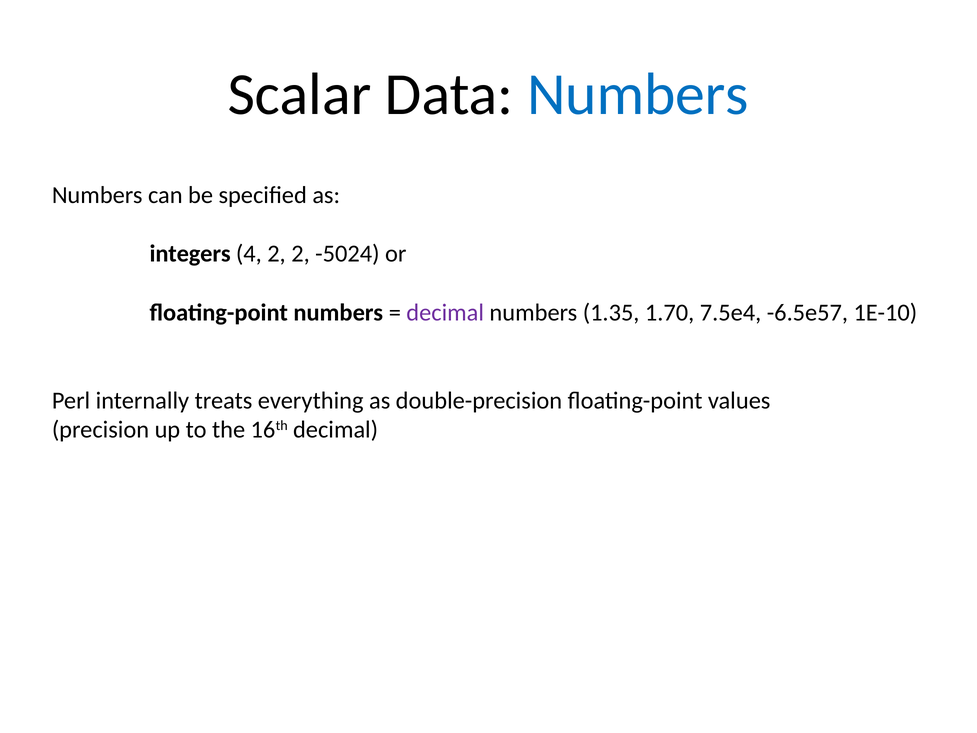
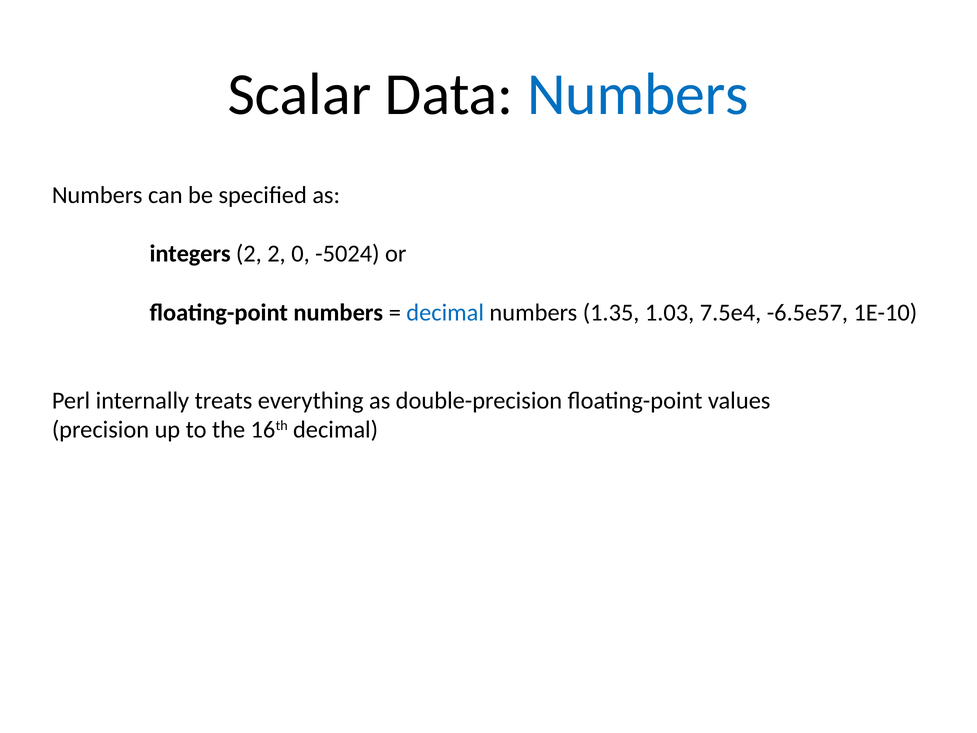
integers 4: 4 -> 2
2 2: 2 -> 0
decimal at (445, 312) colour: purple -> blue
1.70: 1.70 -> 1.03
